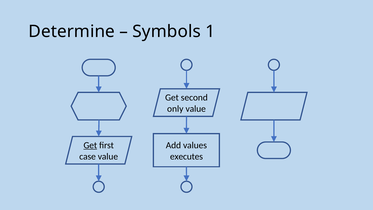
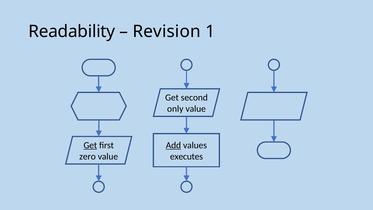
Determine: Determine -> Readability
Symbols: Symbols -> Revision
Add underline: none -> present
case: case -> zero
